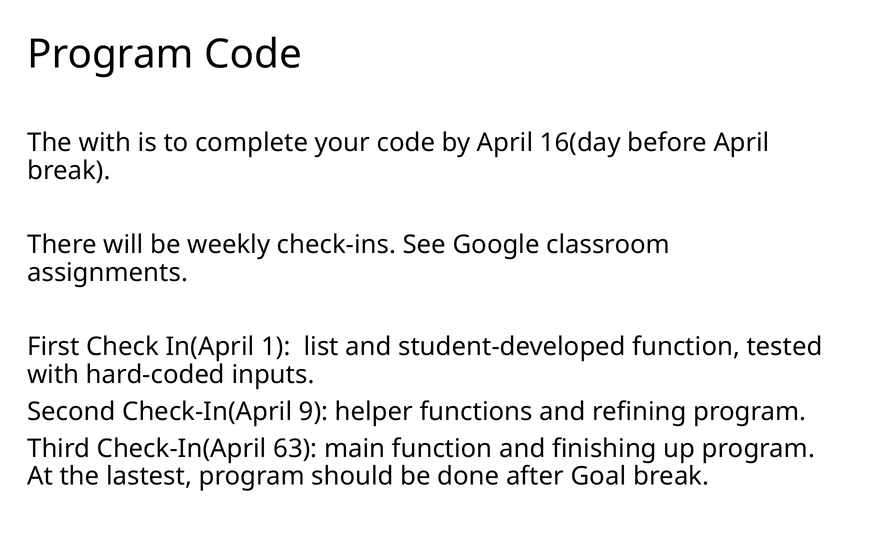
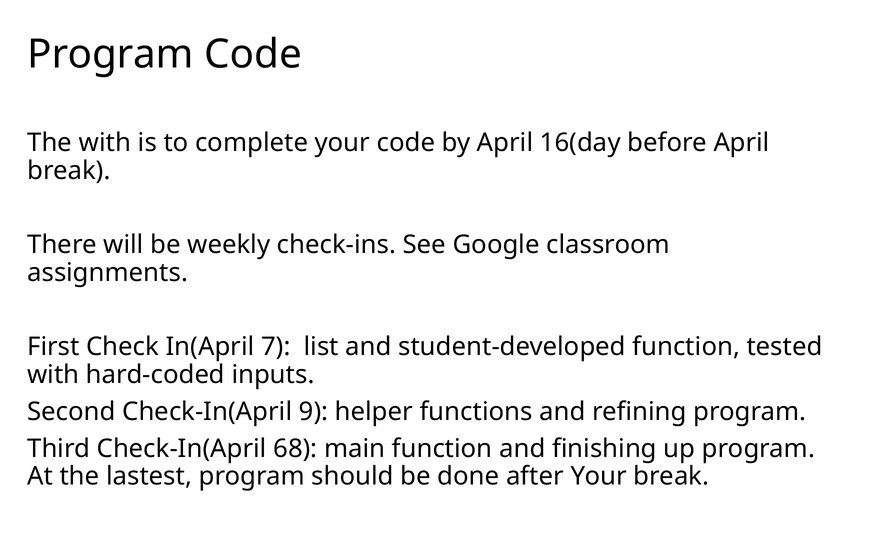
1: 1 -> 7
63: 63 -> 68
after Goal: Goal -> Your
